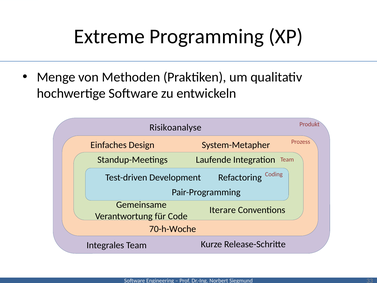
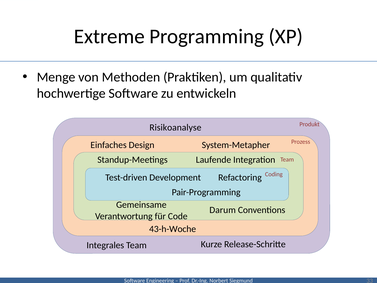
Iterare: Iterare -> Darum
70-h-Woche: 70-h-Woche -> 43-h-Woche
